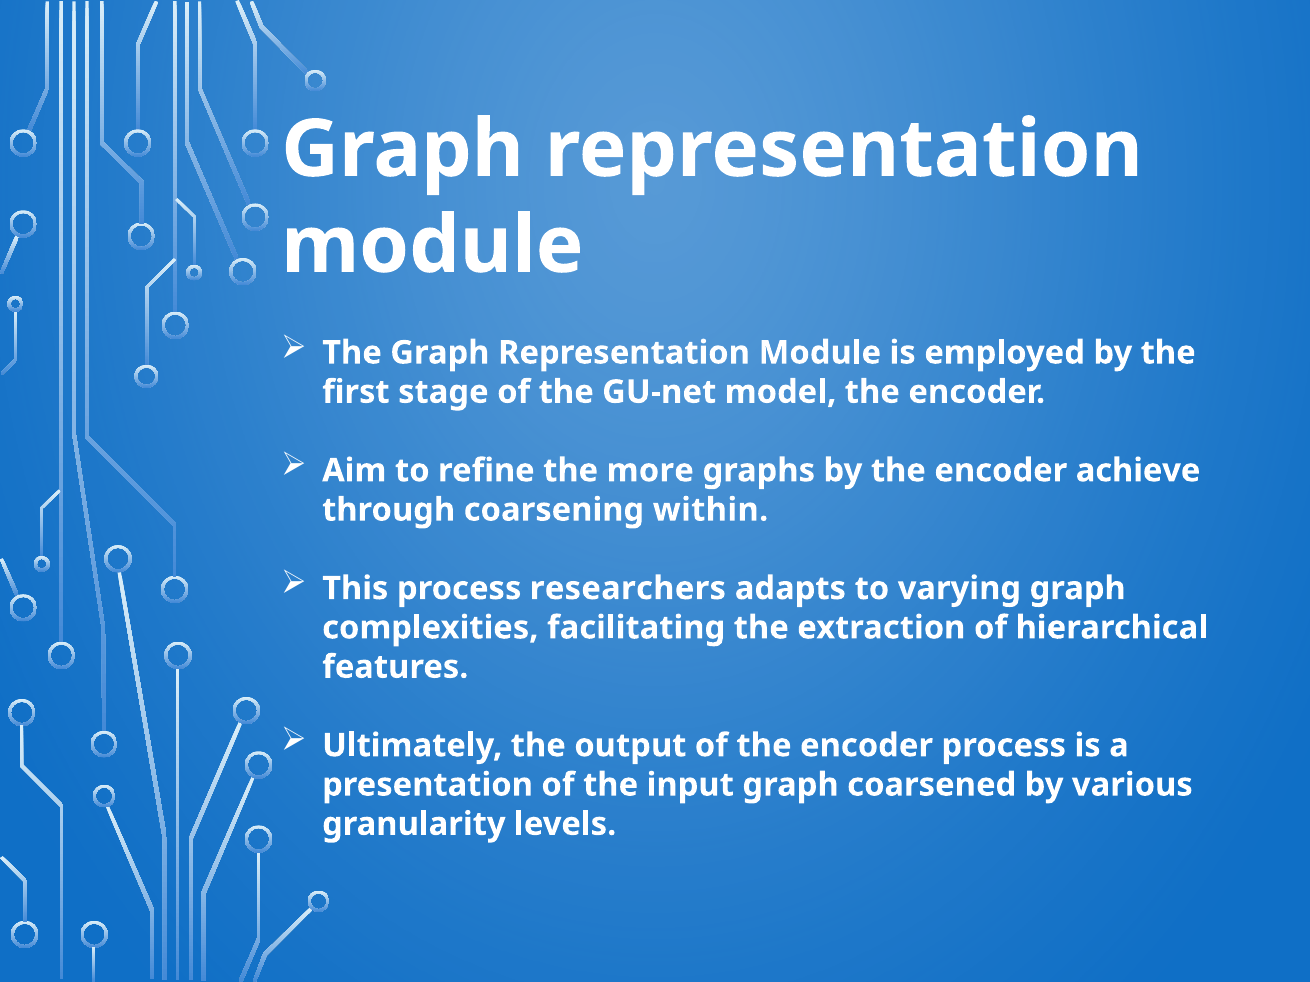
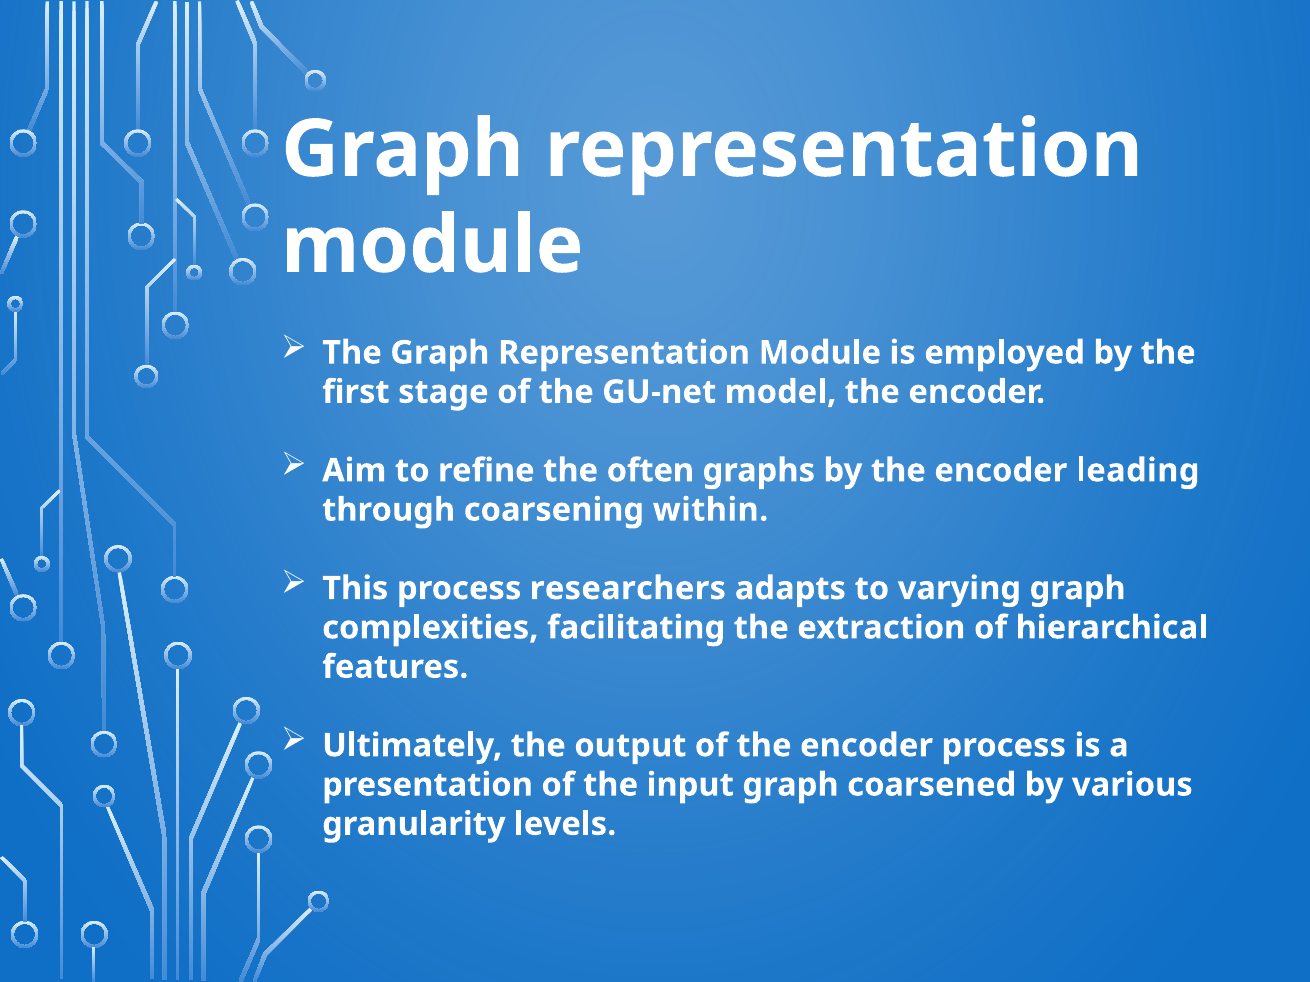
more: more -> often
achieve: achieve -> leading
